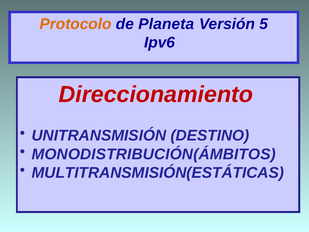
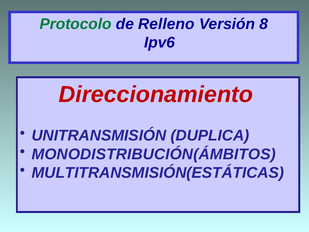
Protocolo colour: orange -> green
Planeta: Planeta -> Relleno
5: 5 -> 8
DESTINO: DESTINO -> DUPLICA
